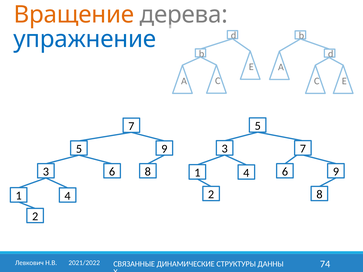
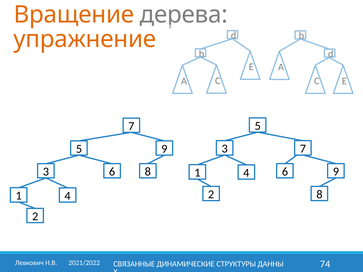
упражнение colour: blue -> orange
